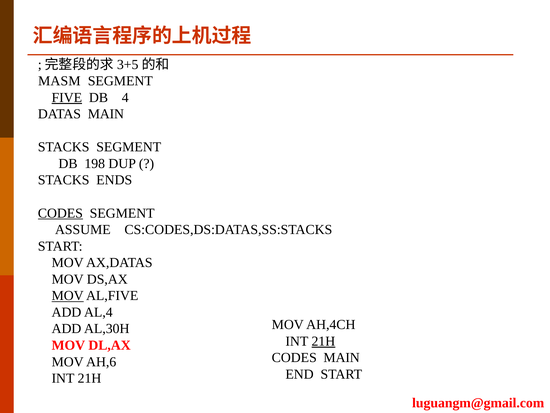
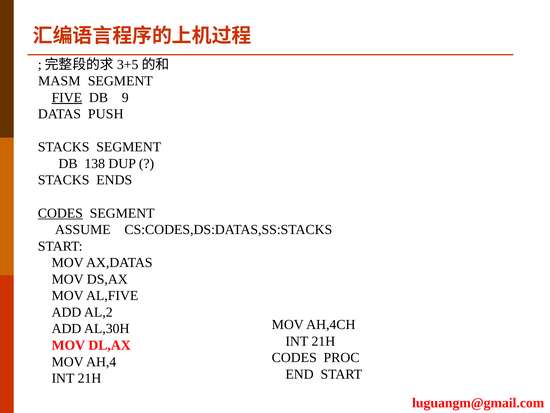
4: 4 -> 9
DATAS MAIN: MAIN -> PUSH
198: 198 -> 138
MOV at (68, 295) underline: present -> none
AL,4: AL,4 -> AL,2
21H at (323, 341) underline: present -> none
CODES MAIN: MAIN -> PROC
AH,6: AH,6 -> AH,4
